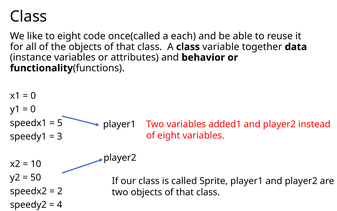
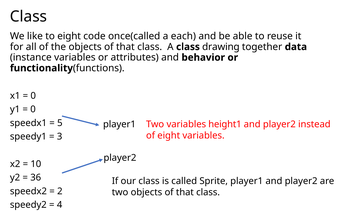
variable: variable -> drawing
added1: added1 -> height1
50: 50 -> 36
